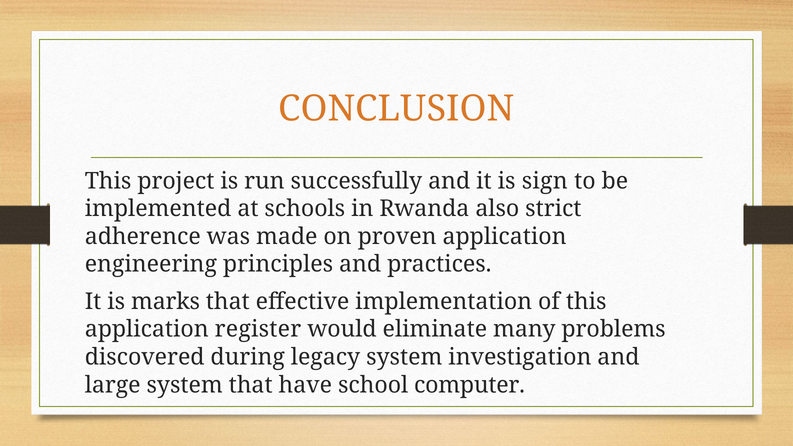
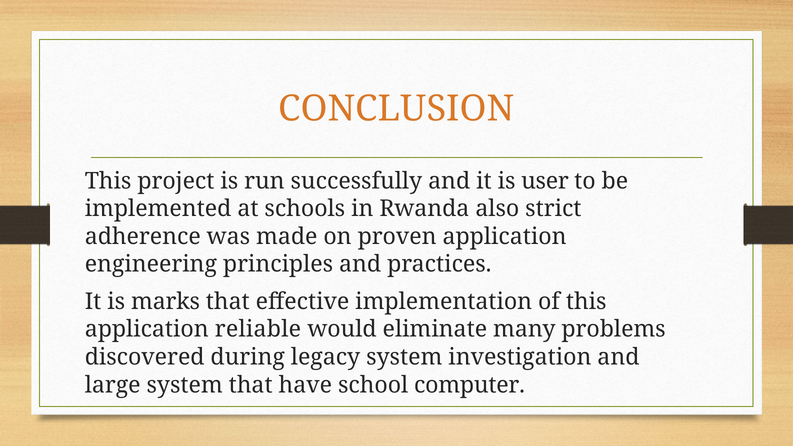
sign: sign -> user
register: register -> reliable
